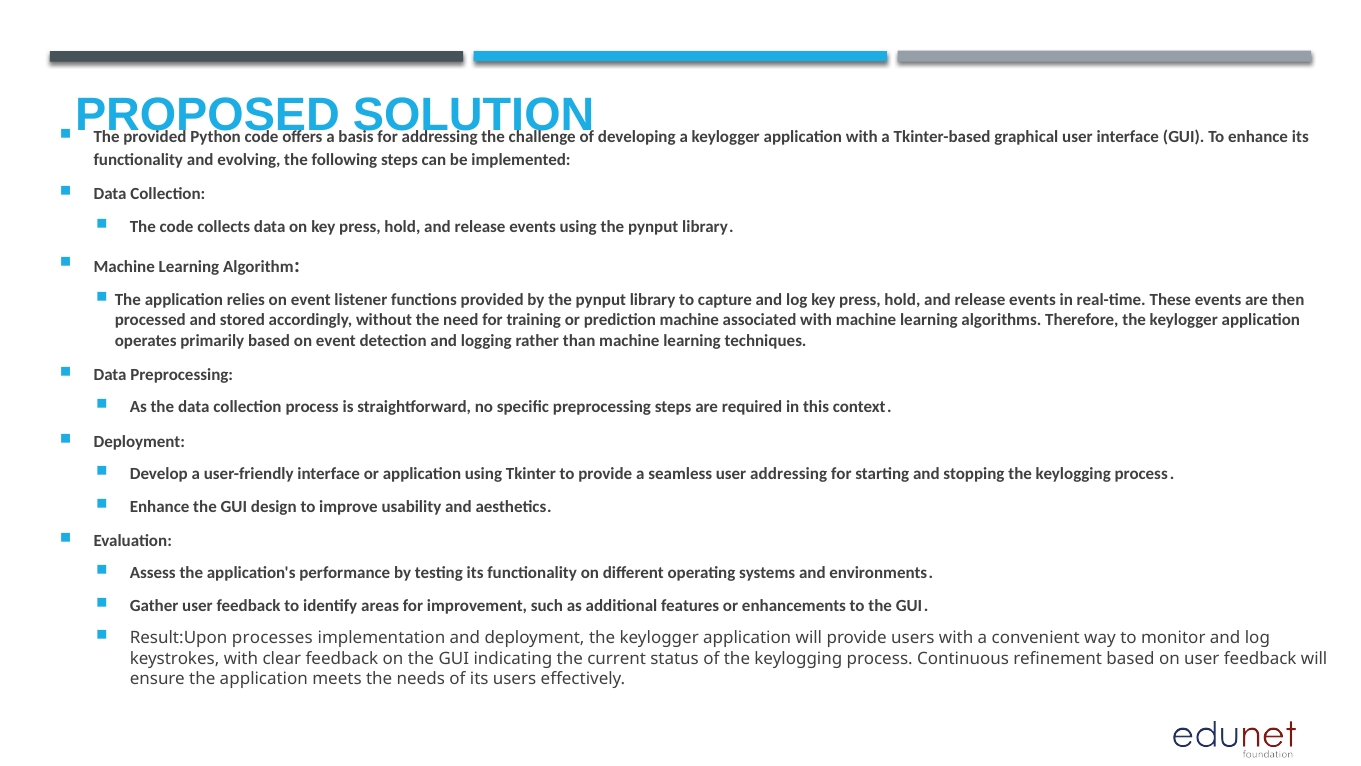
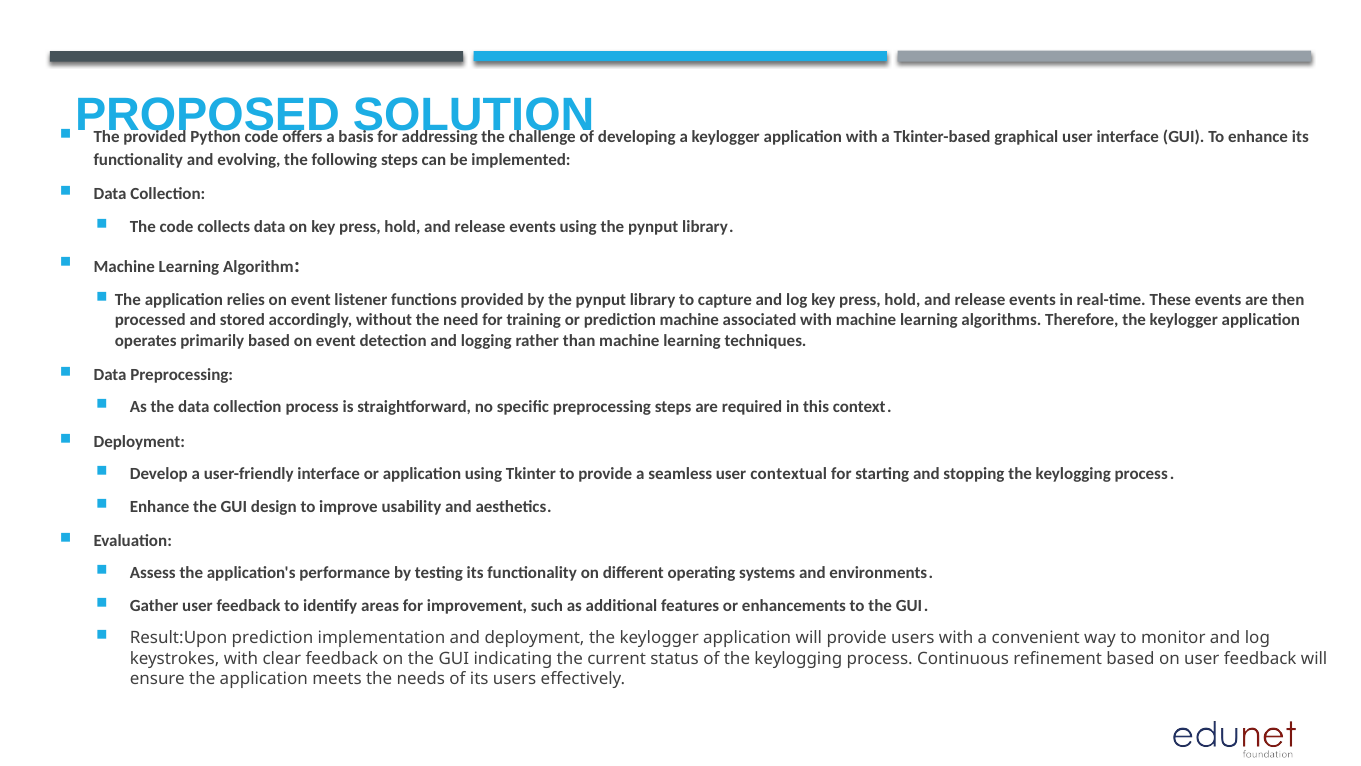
user addressing: addressing -> contextual
Result:Upon processes: processes -> prediction
